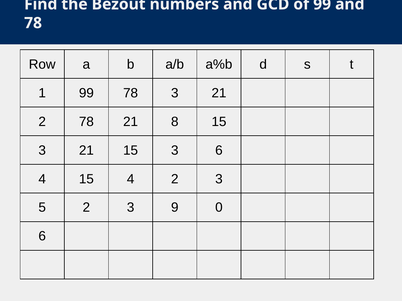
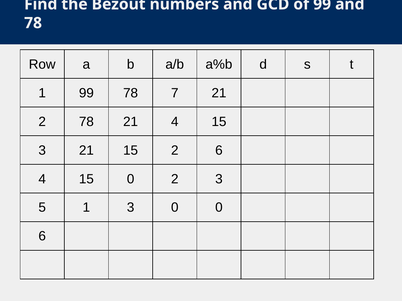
78 3: 3 -> 7
21 8: 8 -> 4
21 15 3: 3 -> 2
15 4: 4 -> 0
5 2: 2 -> 1
3 9: 9 -> 0
